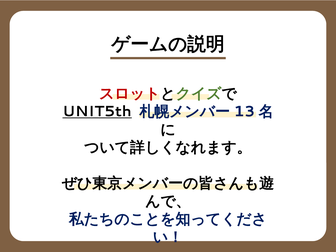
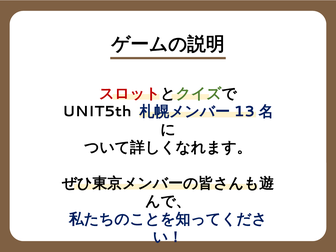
UNIT5th underline: present -> none
